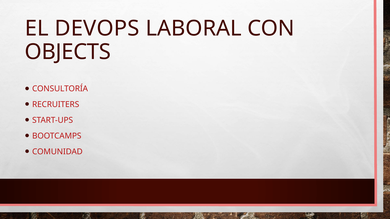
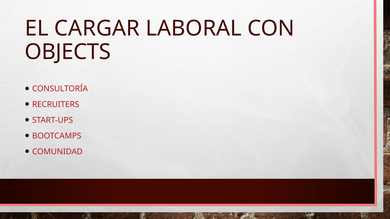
DEVOPS: DEVOPS -> CARGAR
